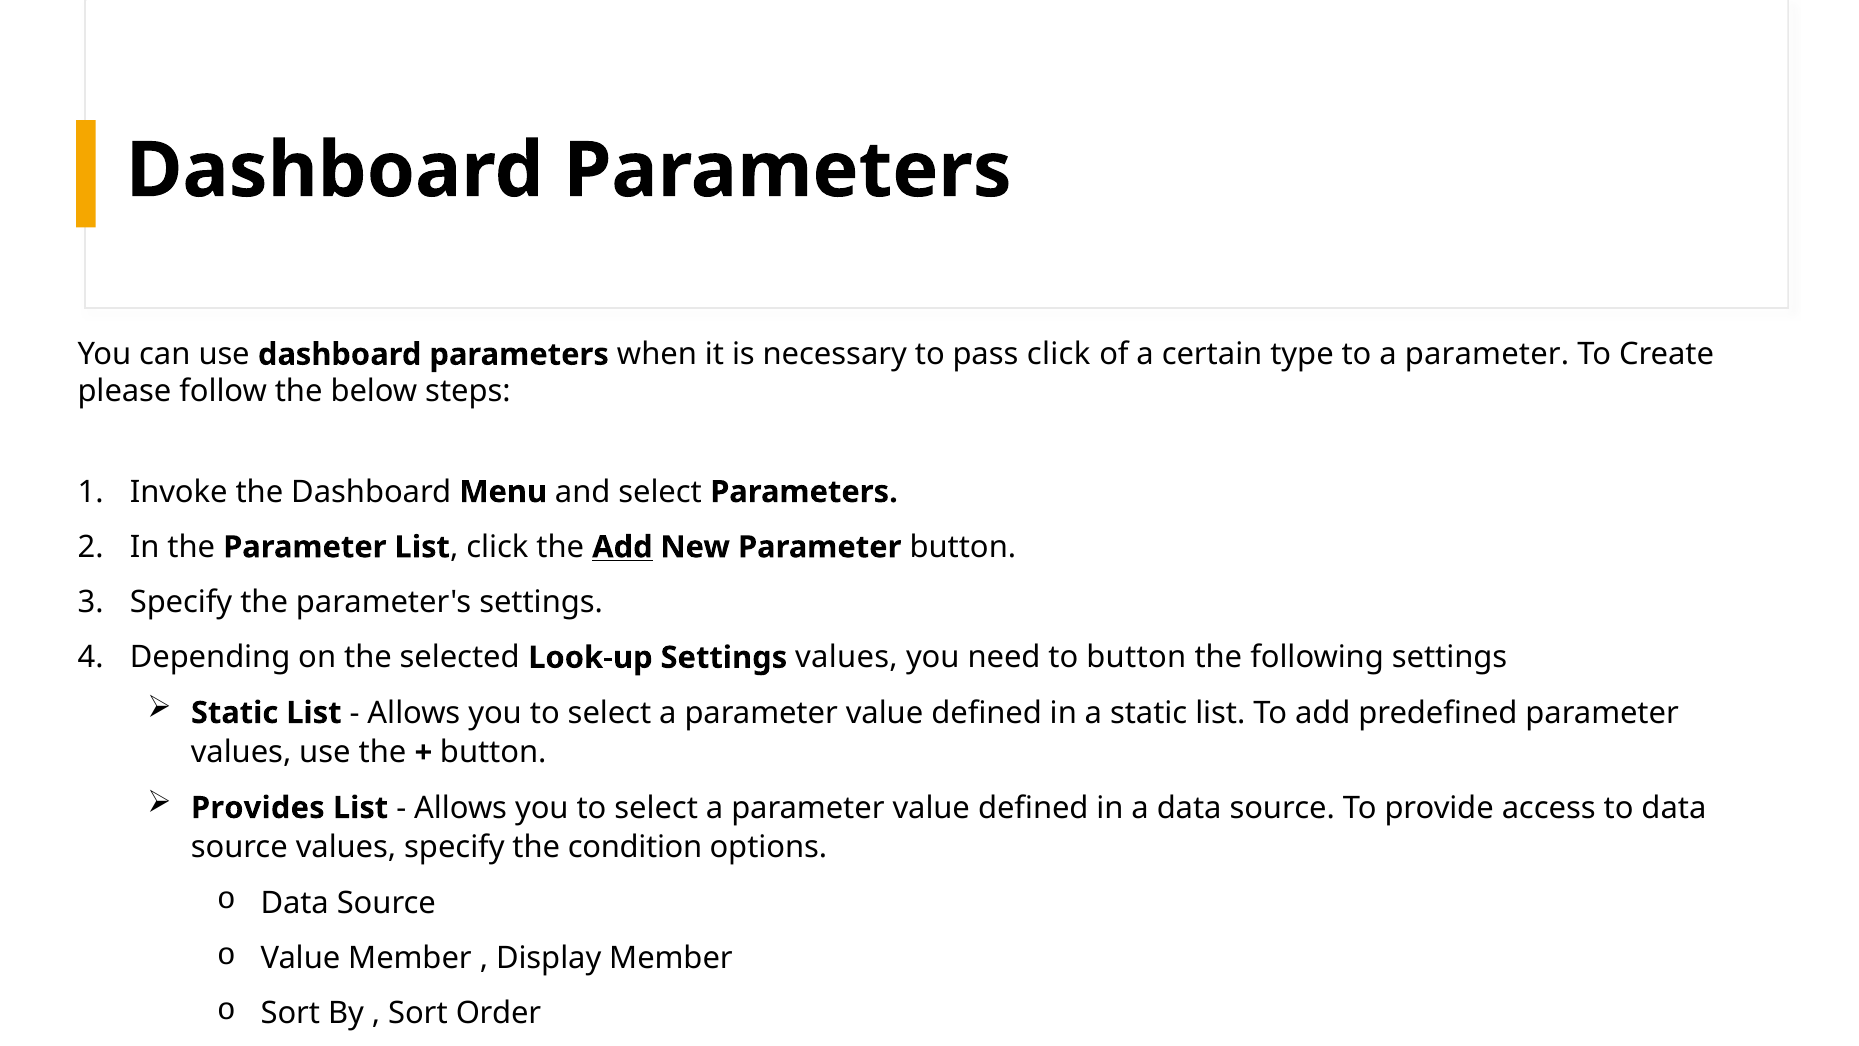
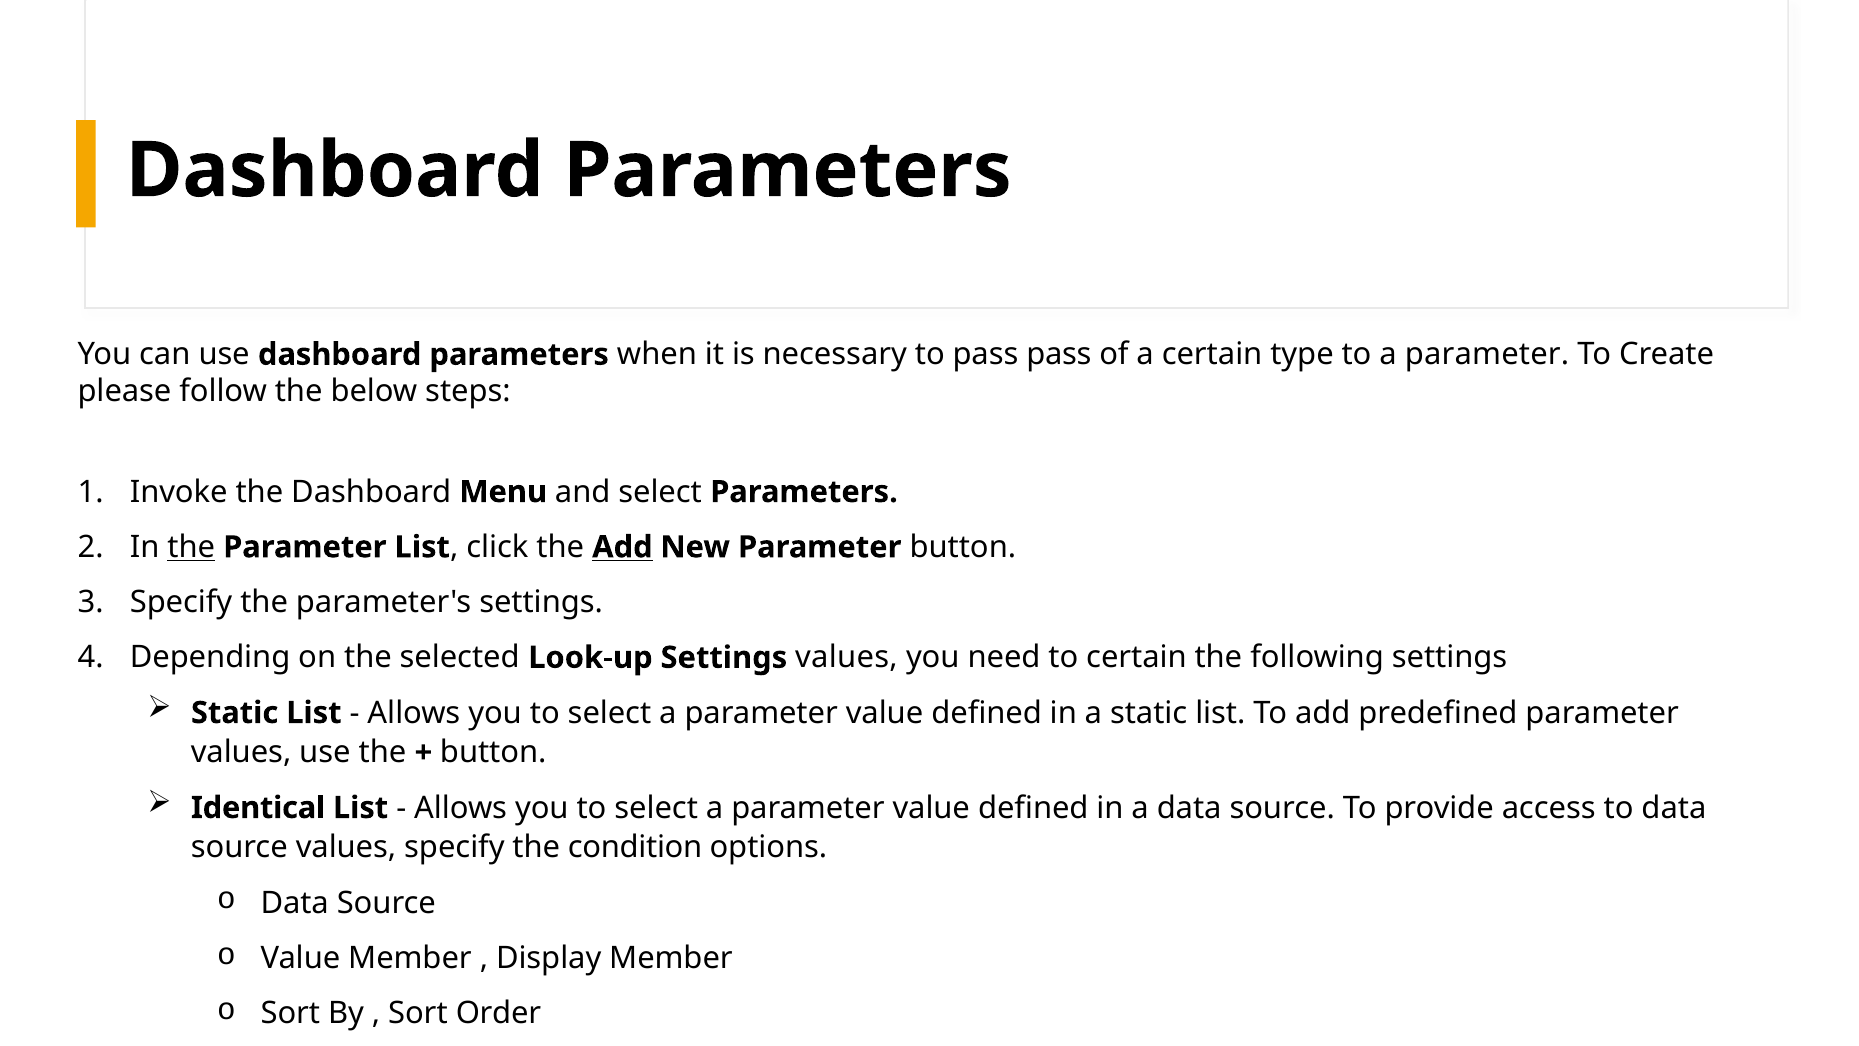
pass click: click -> pass
the at (191, 547) underline: none -> present
to button: button -> certain
Provides: Provides -> Identical
